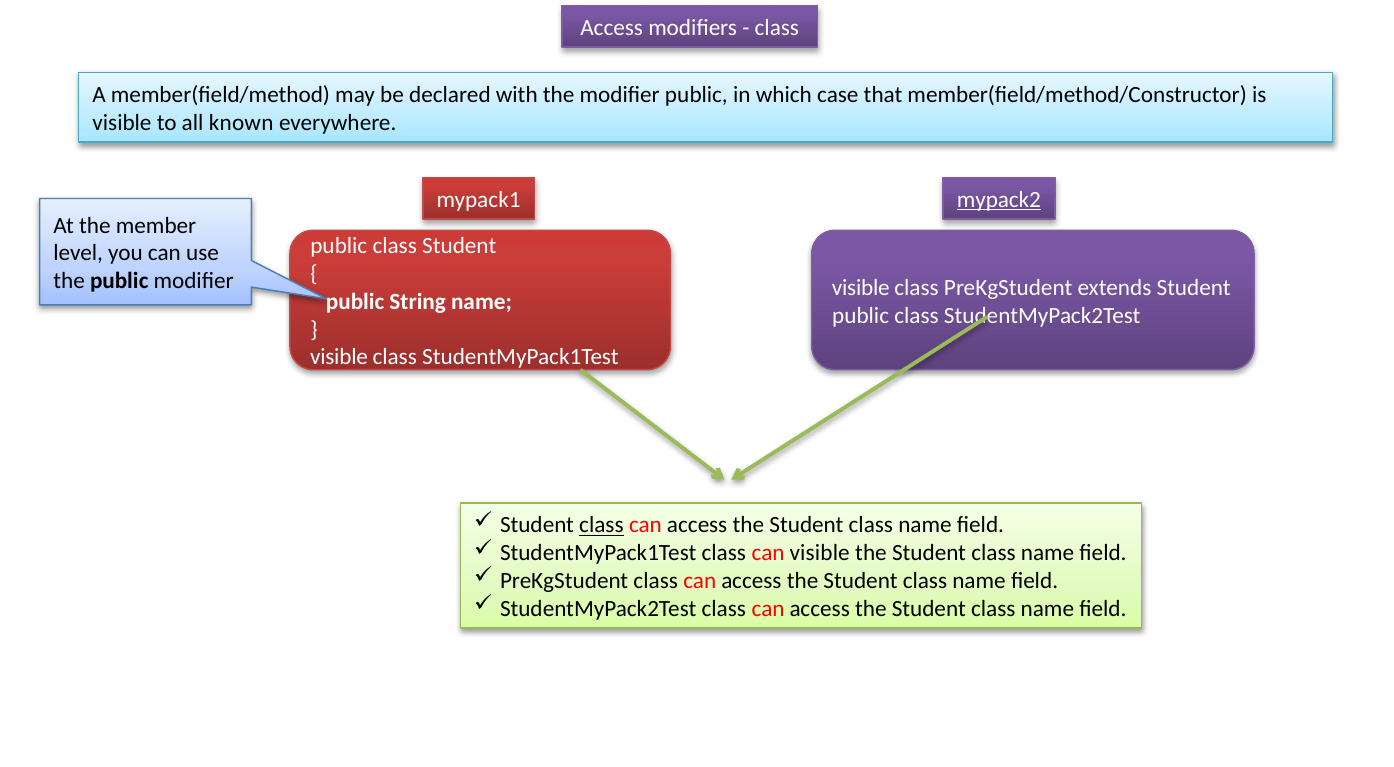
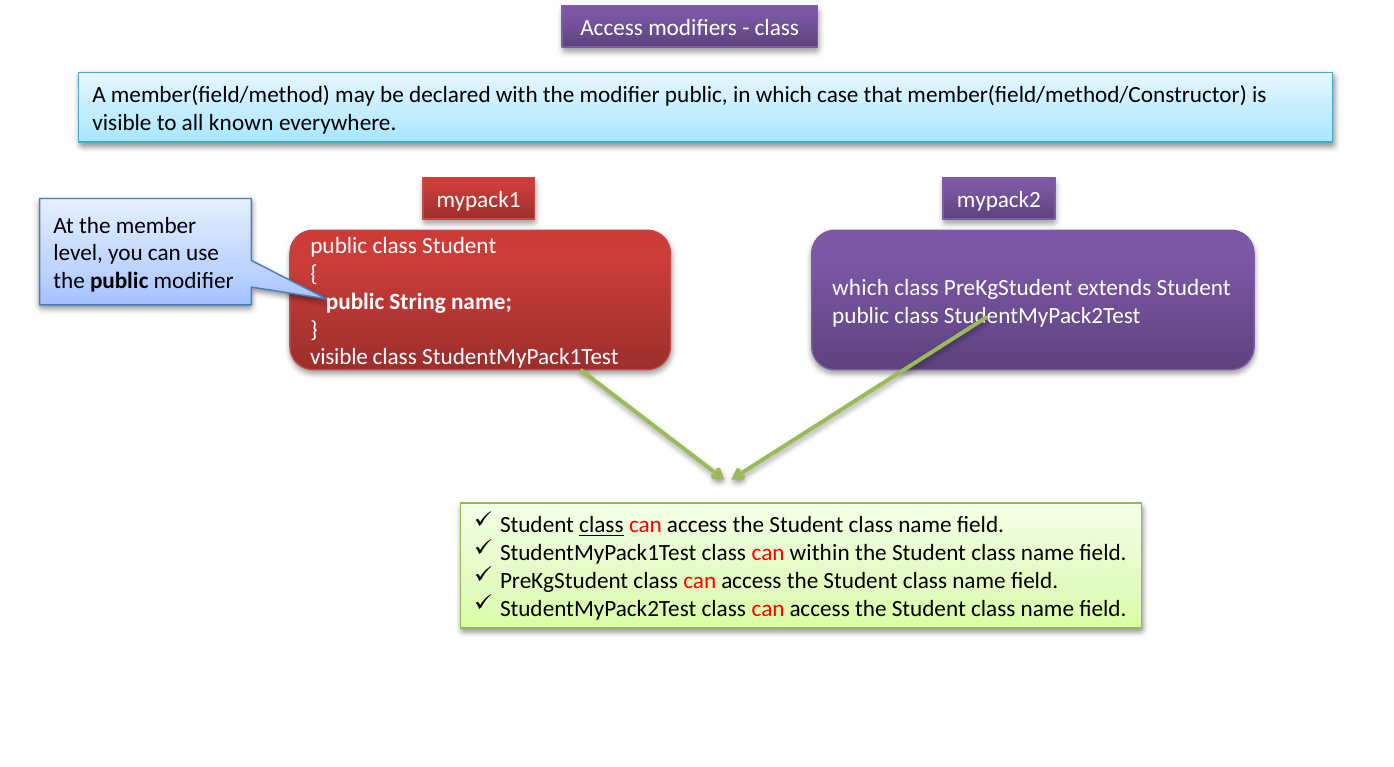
mypack2 underline: present -> none
visible at (861, 287): visible -> which
can visible: visible -> within
